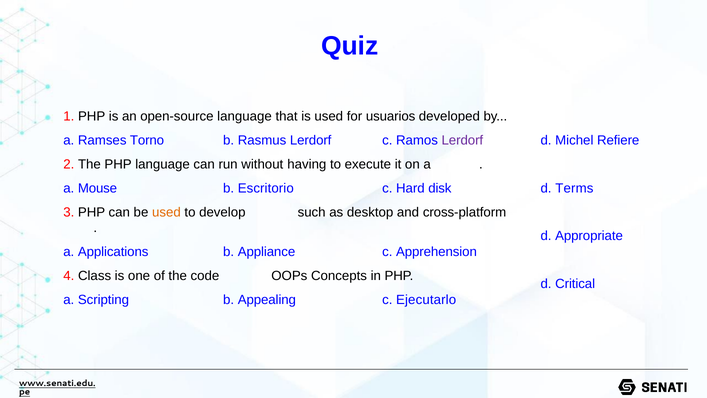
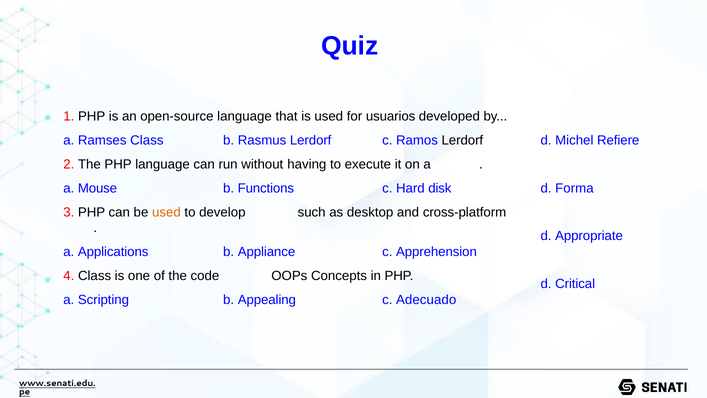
Ramses Torno: Torno -> Class
Lerdorf at (462, 140) colour: purple -> black
Terms: Terms -> Forma
Escritorio: Escritorio -> Functions
Ejecutarlo: Ejecutarlo -> Adecuado
